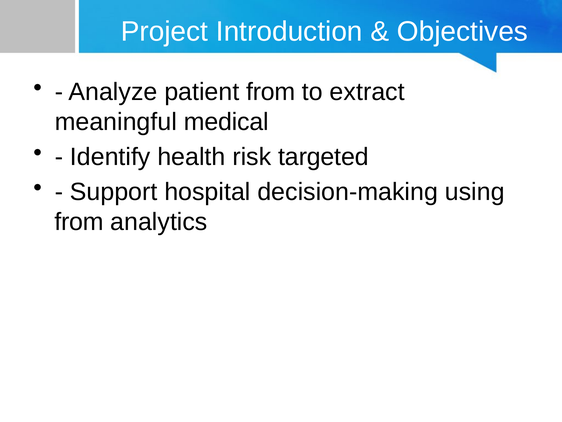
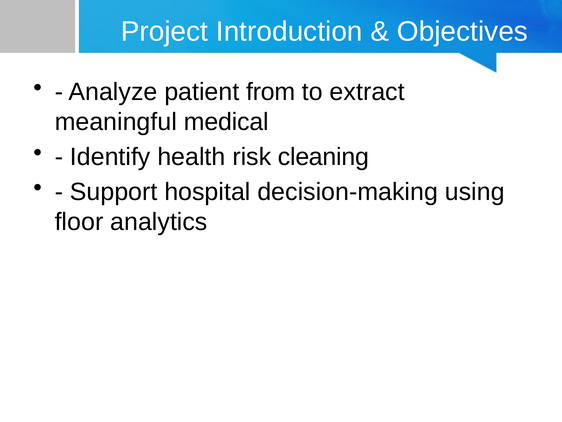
targeted: targeted -> cleaning
from at (79, 222): from -> floor
